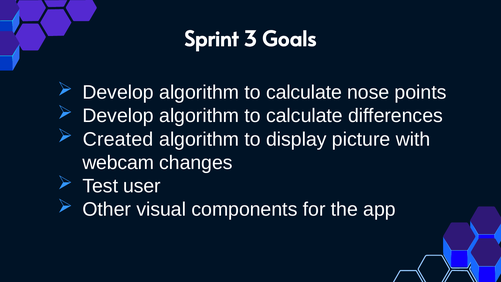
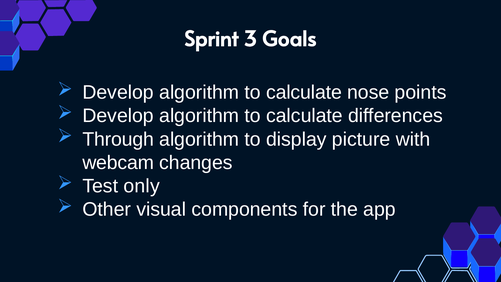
Created: Created -> Through
user: user -> only
